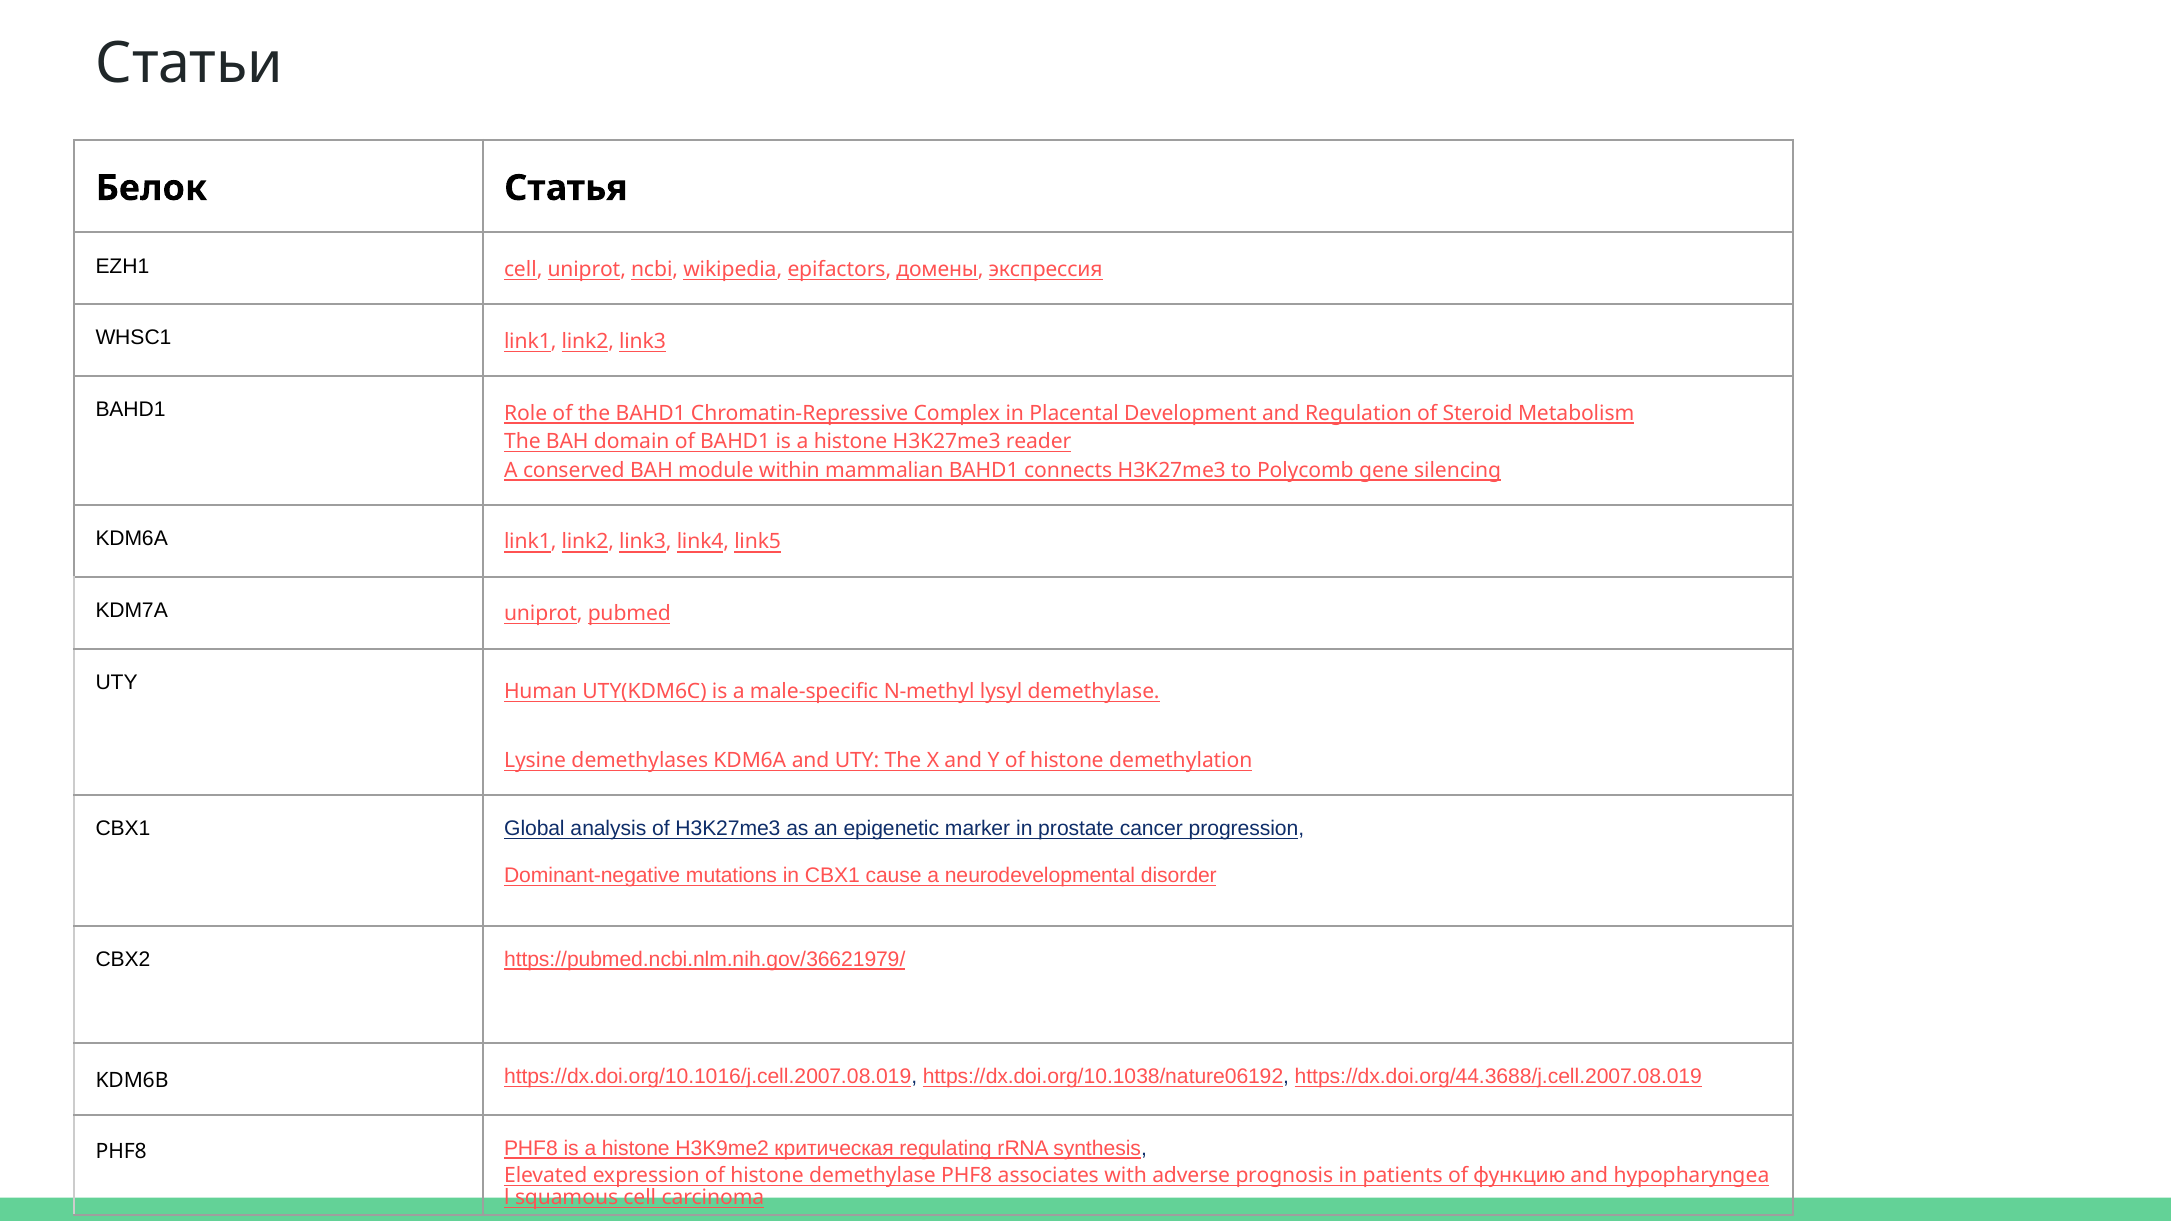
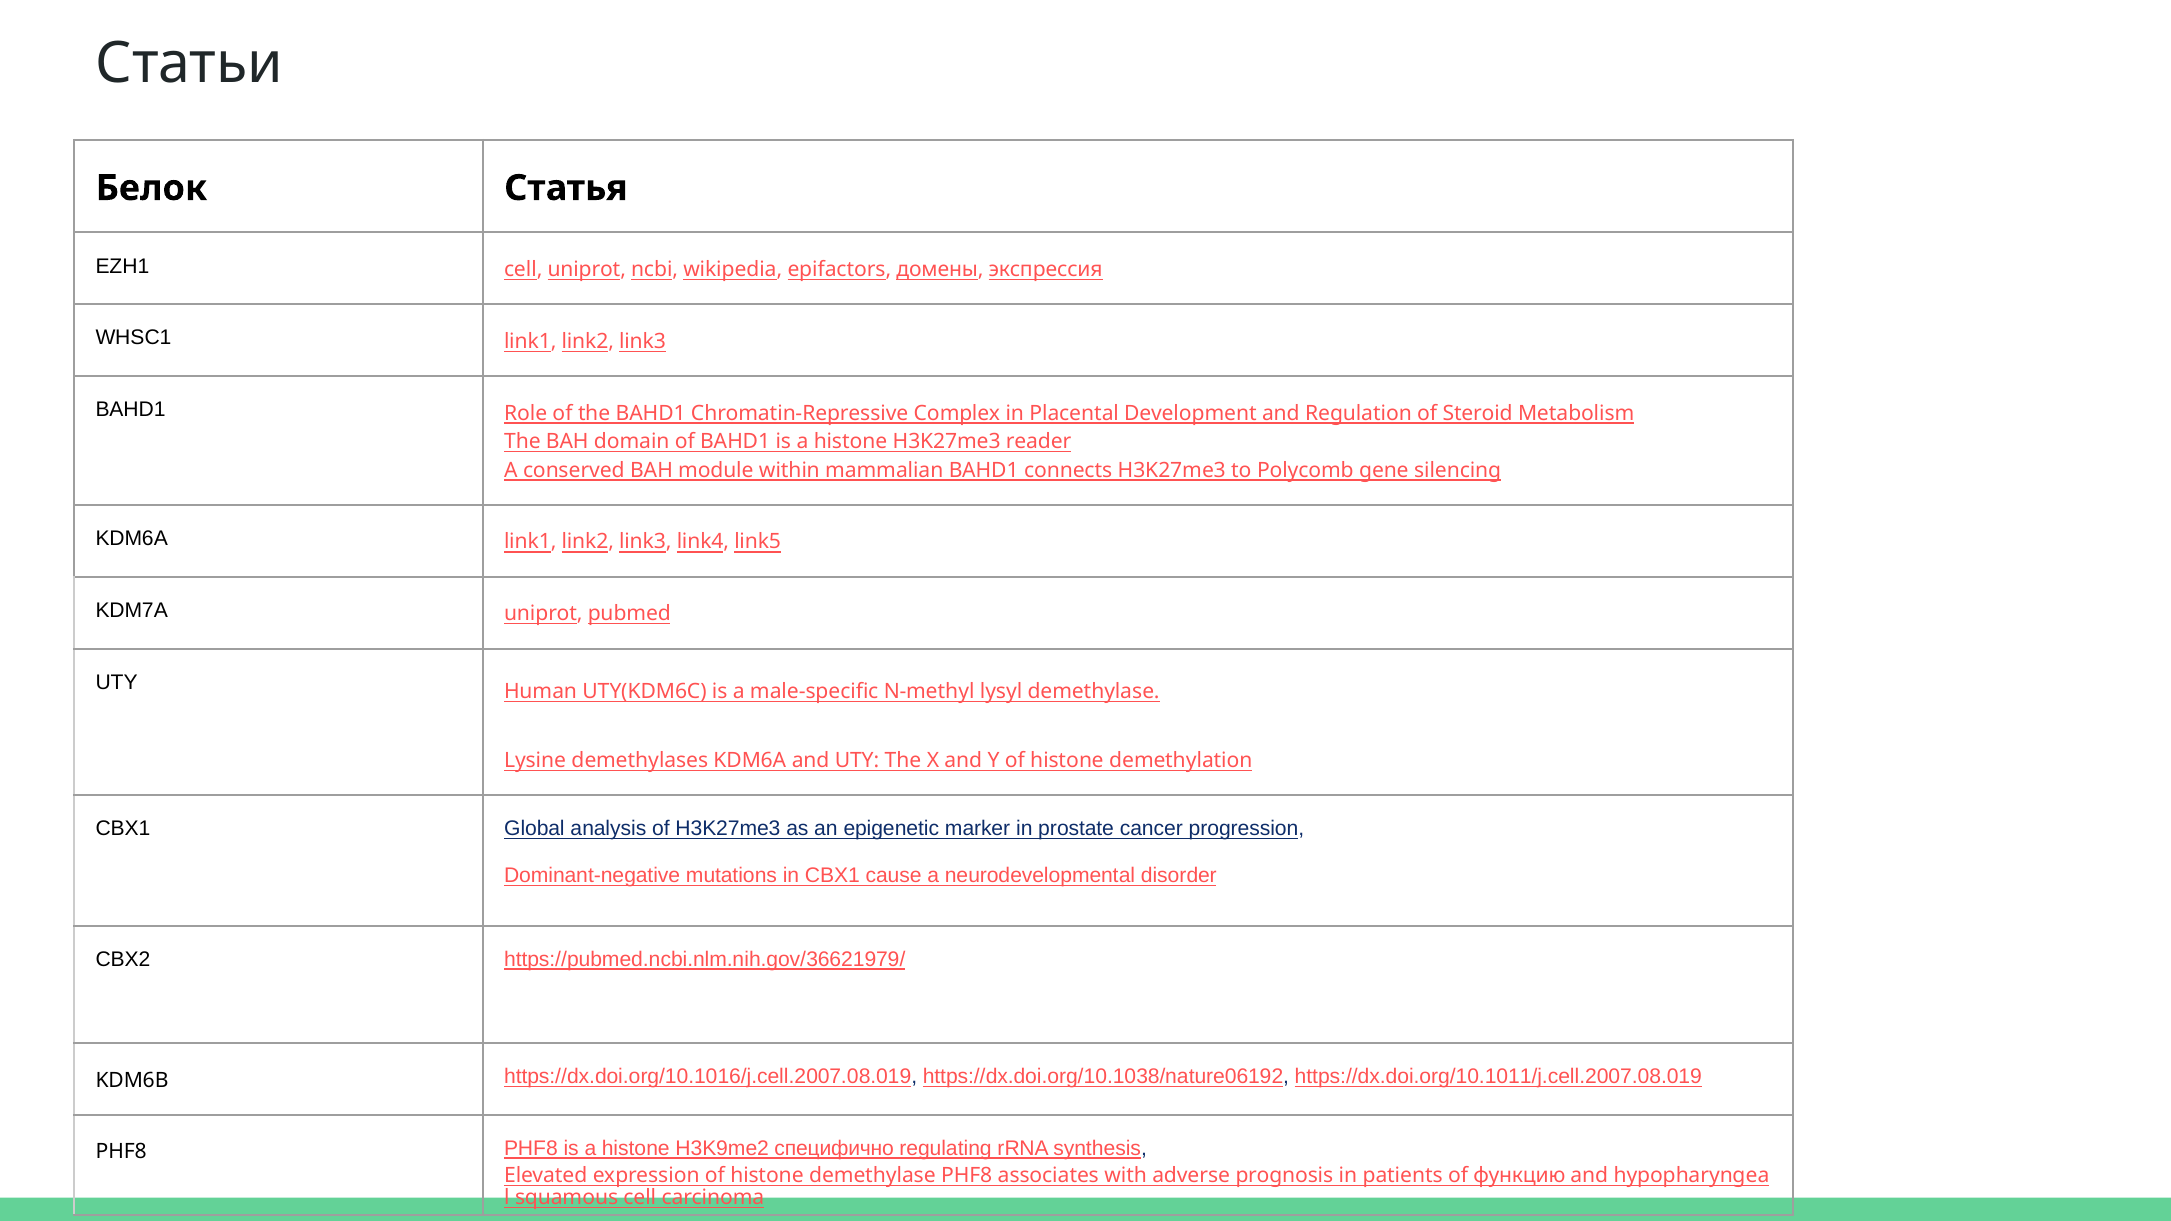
https://dx.doi.org/44.3688/j.cell.2007.08.019: https://dx.doi.org/44.3688/j.cell.2007.08.019 -> https://dx.doi.org/10.1011/j.cell.2007.08.019
критическая: критическая -> специфично
